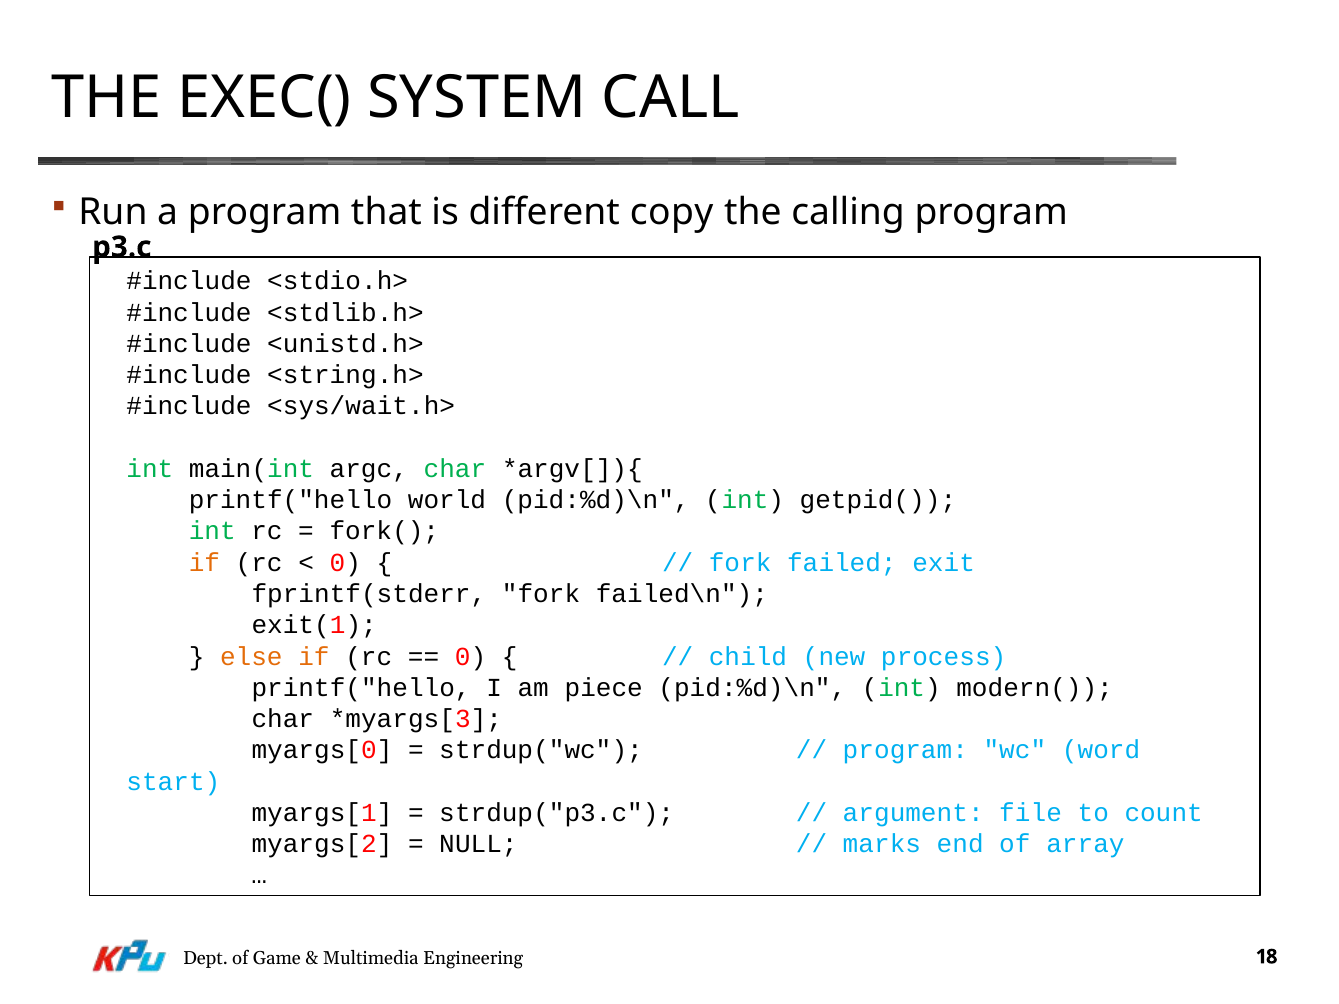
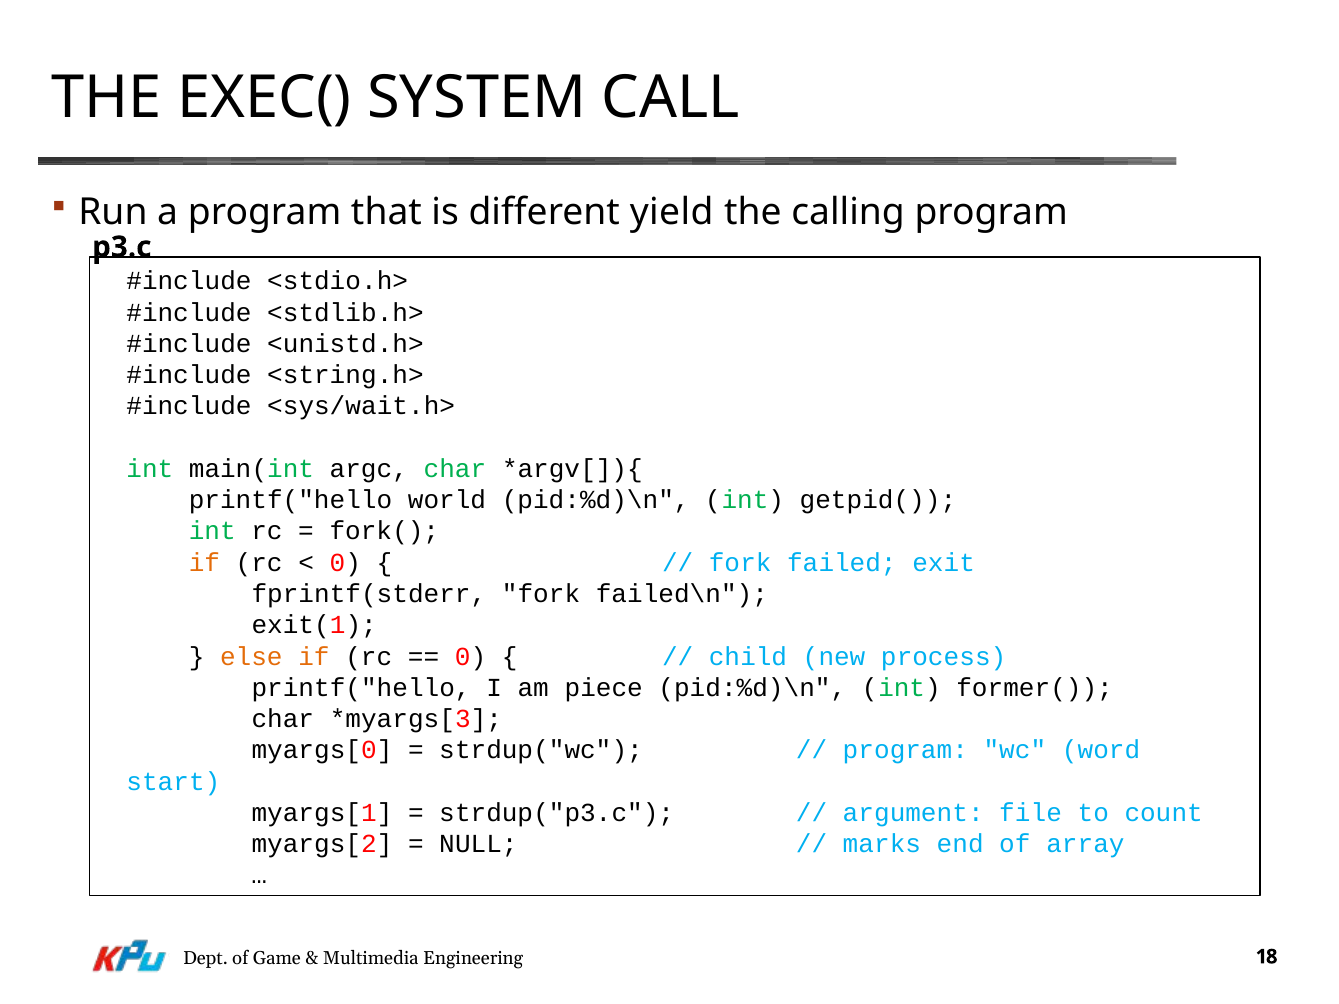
copy: copy -> yield
modern(: modern( -> former(
